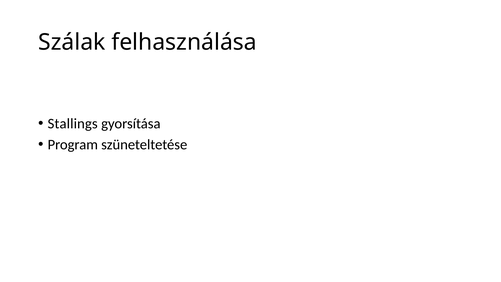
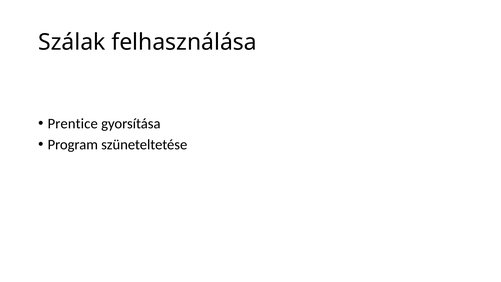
Stallings: Stallings -> Prentice
